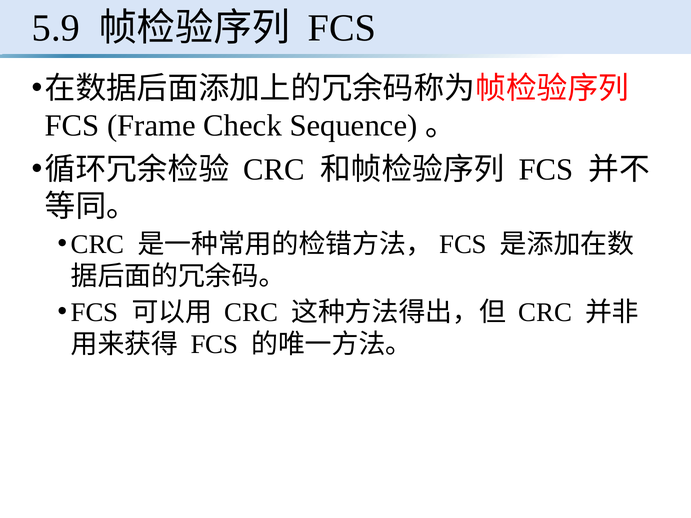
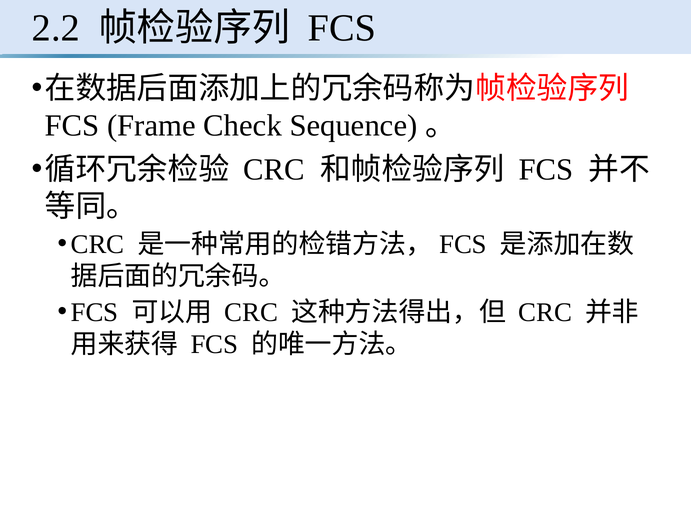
5.9: 5.9 -> 2.2
